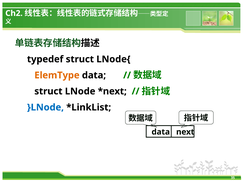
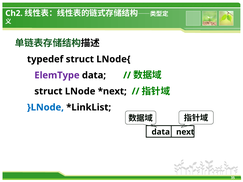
ElemType colour: orange -> purple
